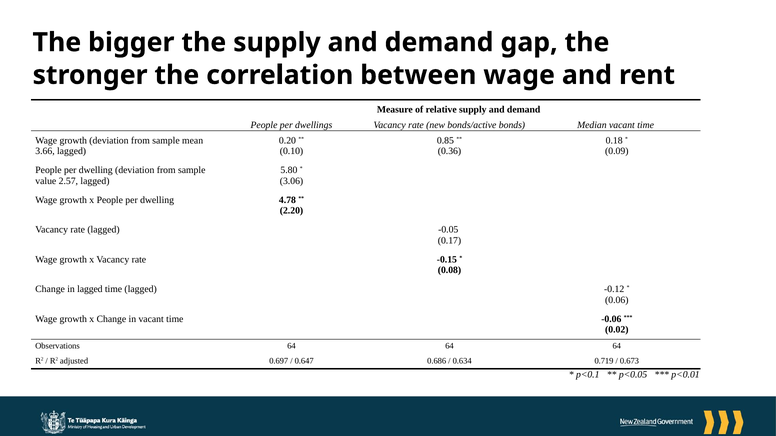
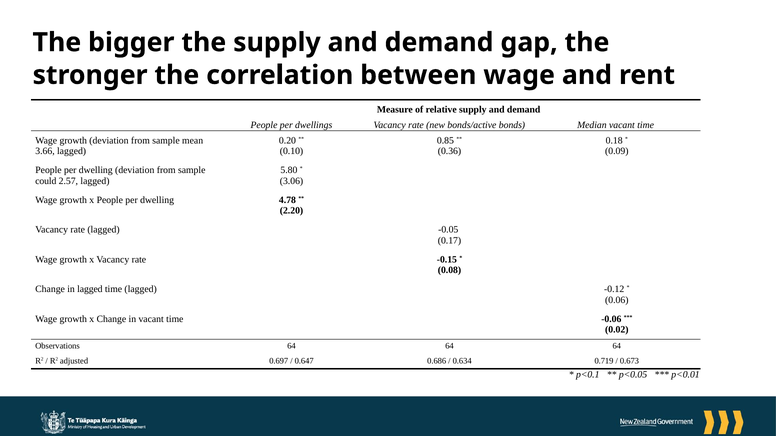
value: value -> could
